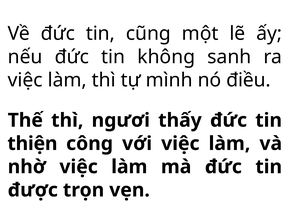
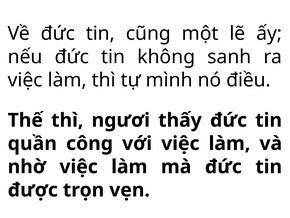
thiện: thiện -> quần
